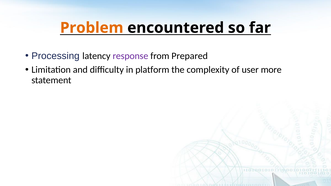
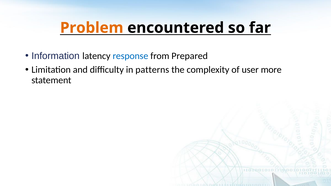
Processing: Processing -> Information
response colour: purple -> blue
platform: platform -> patterns
